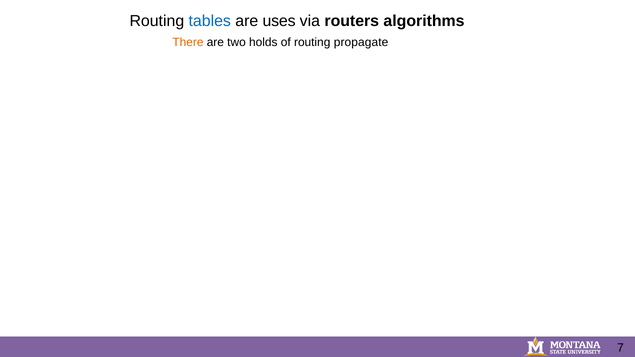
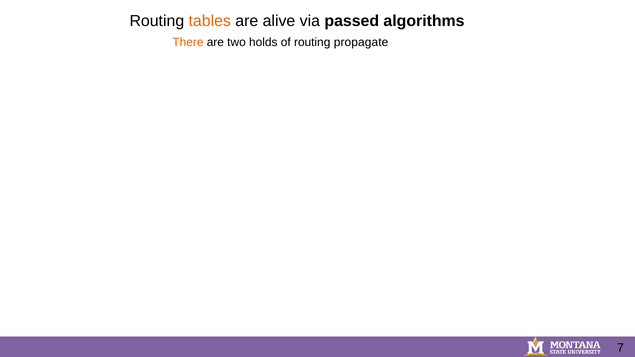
tables colour: blue -> orange
uses: uses -> alive
routers: routers -> passed
